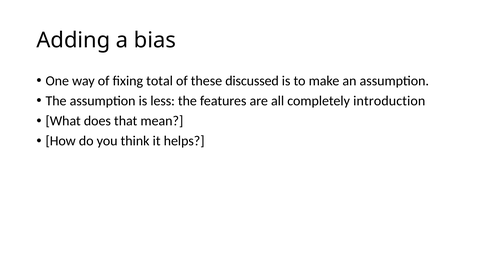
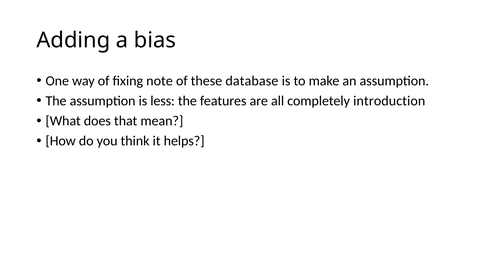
total: total -> note
discussed: discussed -> database
